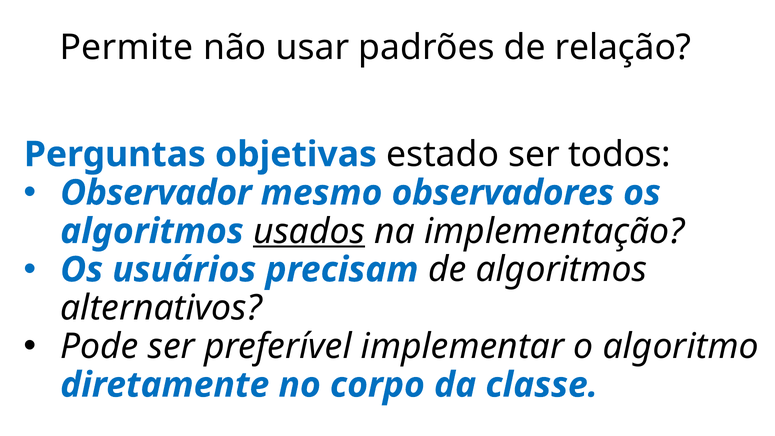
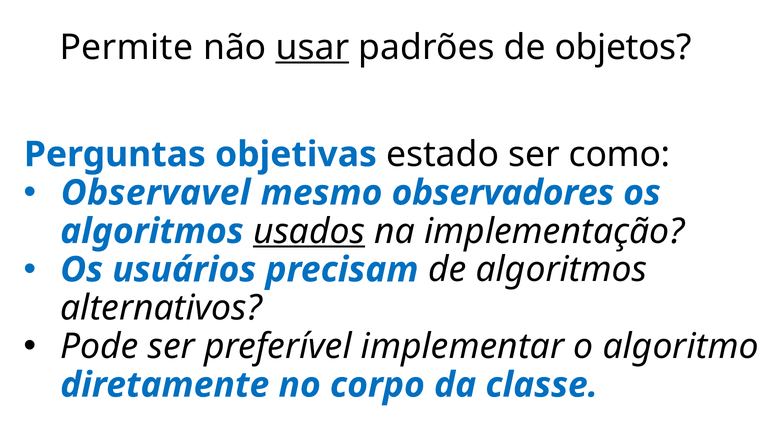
usar underline: none -> present
relação: relação -> objetos
todos: todos -> como
Observador: Observador -> Observavel
